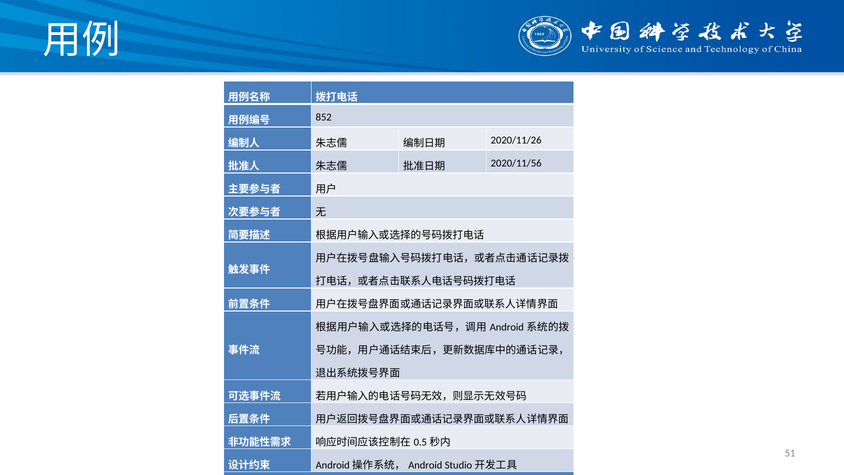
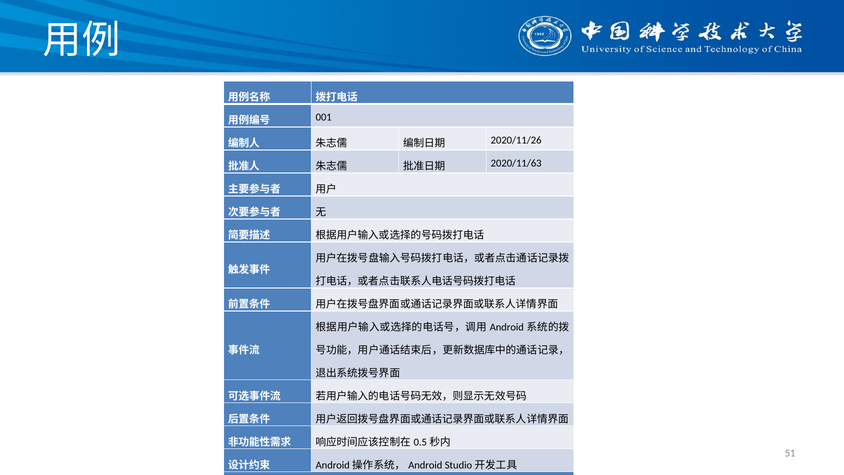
852: 852 -> 001
2020/11/56: 2020/11/56 -> 2020/11/63
